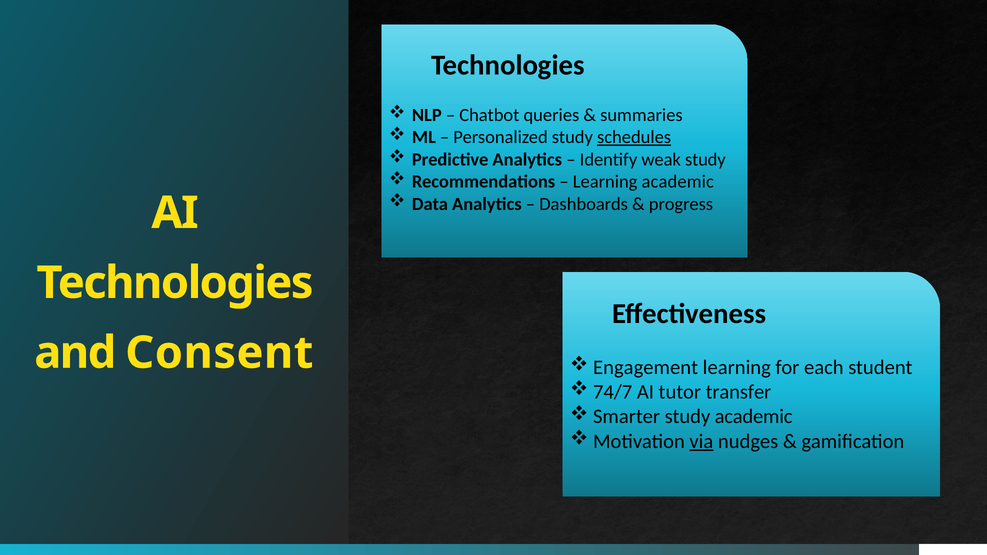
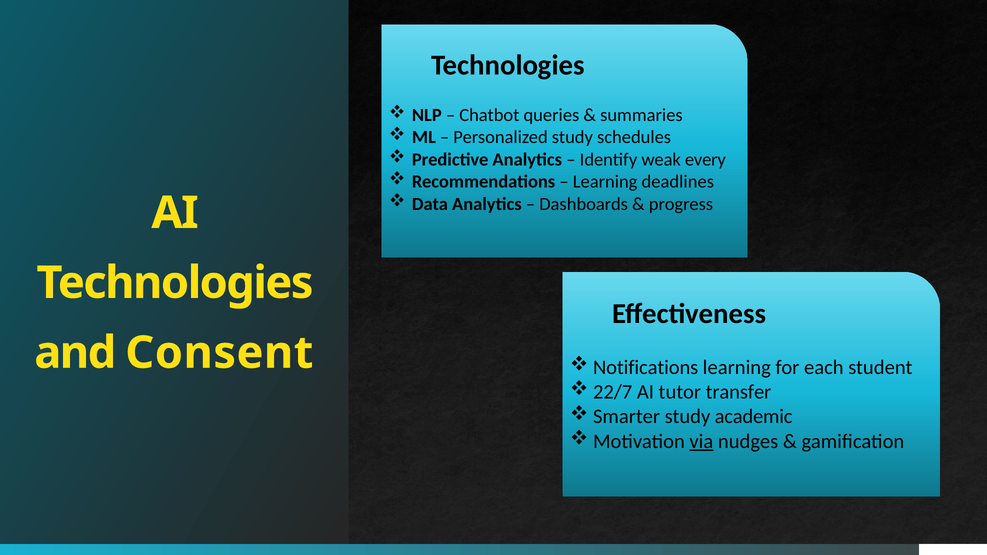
schedules underline: present -> none
weak study: study -> every
Learning academic: academic -> deadlines
Engagement: Engagement -> Notifications
74/7: 74/7 -> 22/7
